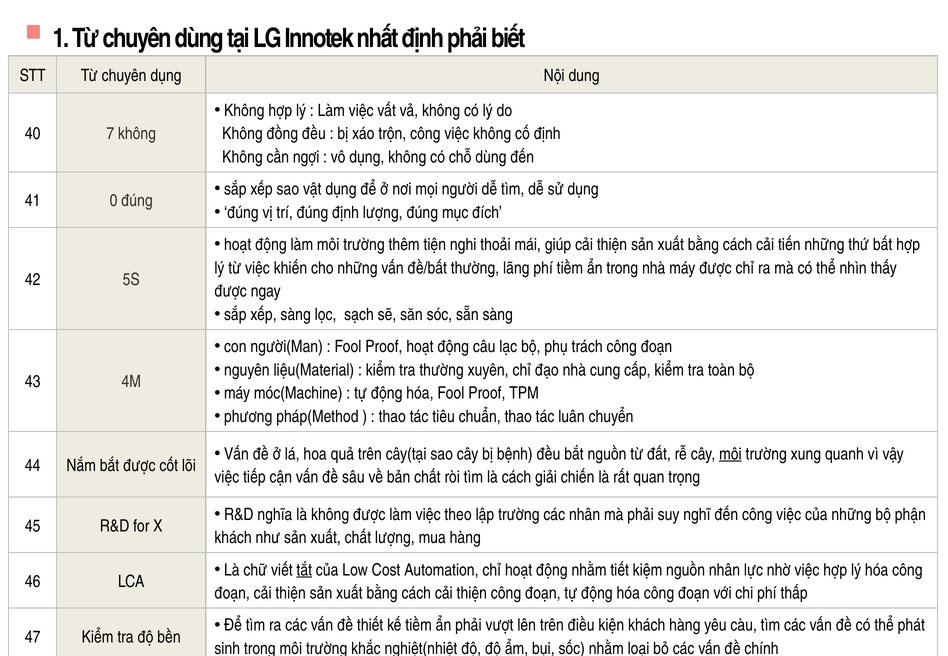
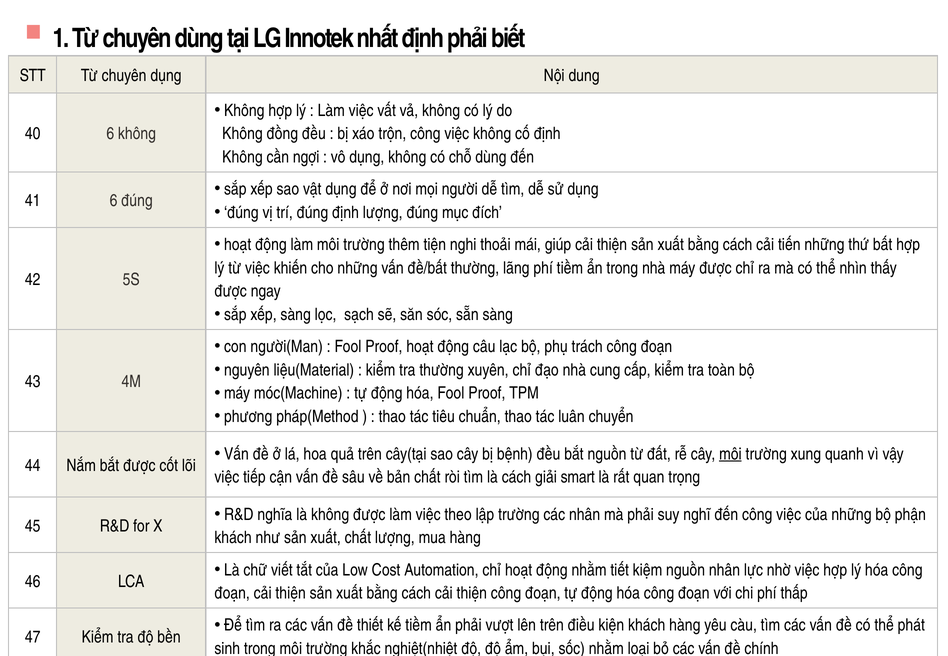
40 7: 7 -> 6
41 0: 0 -> 6
chiến: chiến -> smart
tắt underline: present -> none
